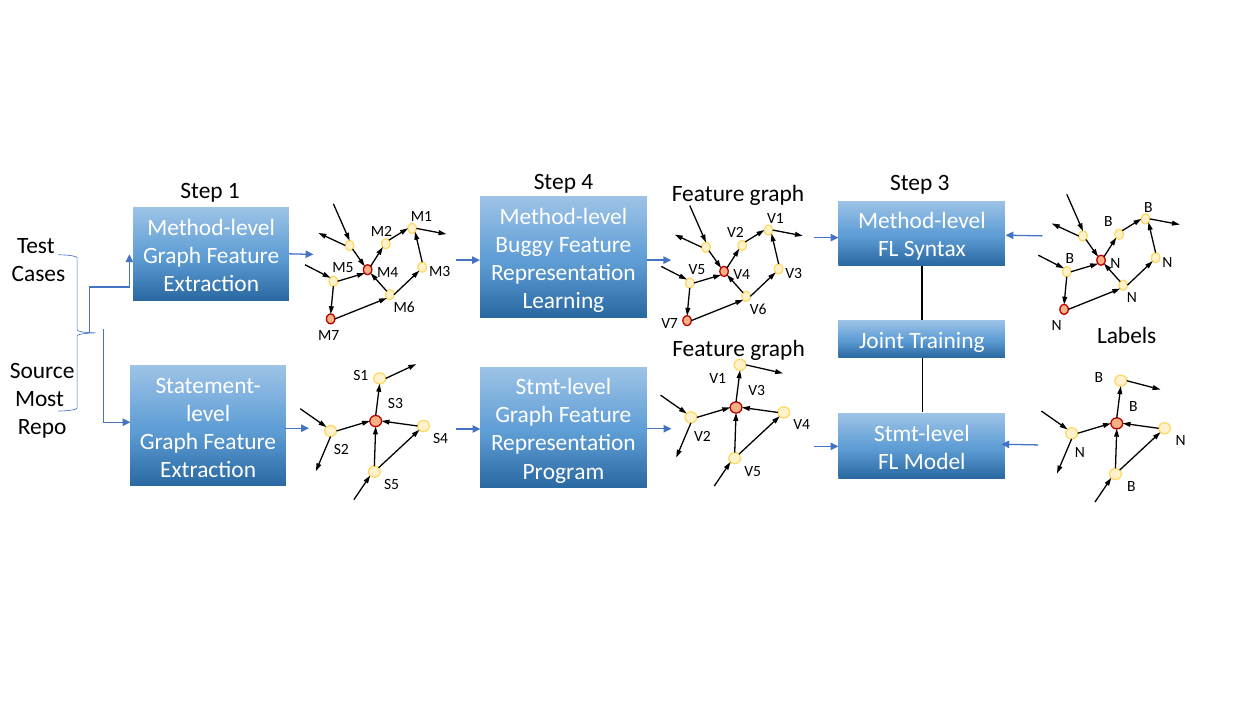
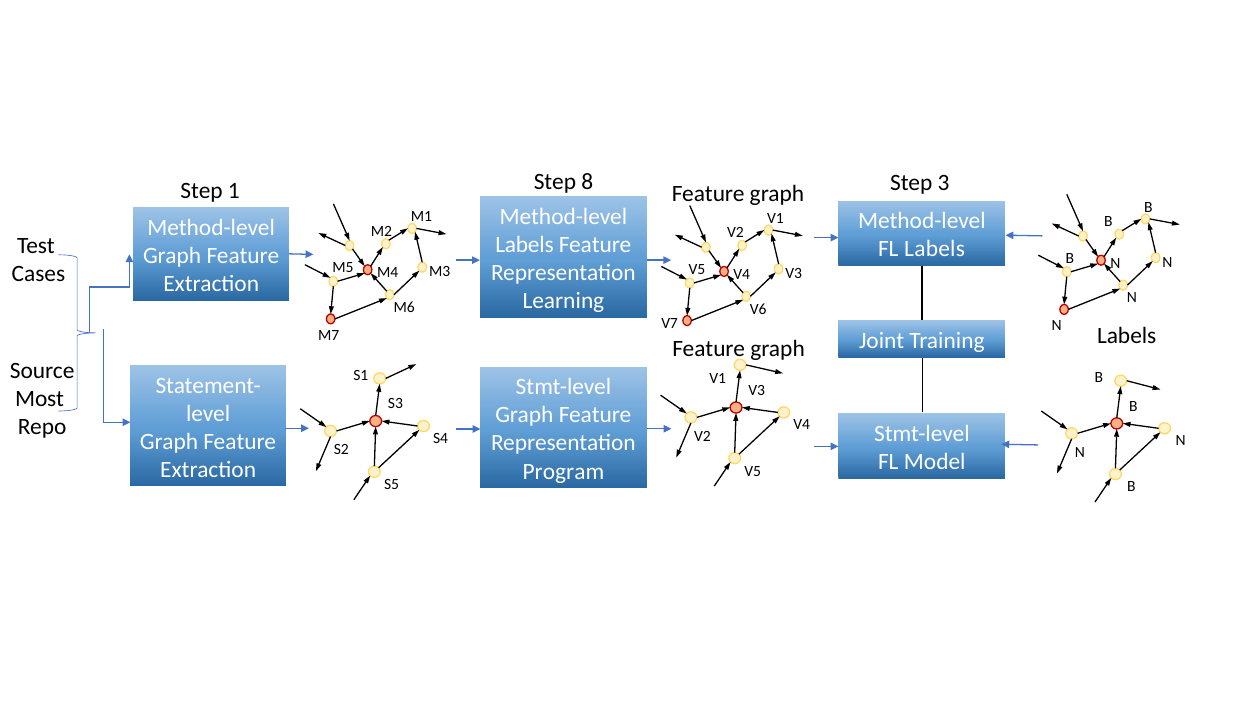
4: 4 -> 8
Buggy at (524, 245): Buggy -> Labels
FL Syntax: Syntax -> Labels
